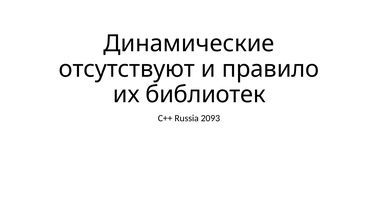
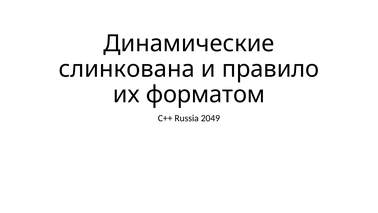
отсутствуют: отсутствуют -> слинкована
библиотек: библиотек -> форматом
2093: 2093 -> 2049
